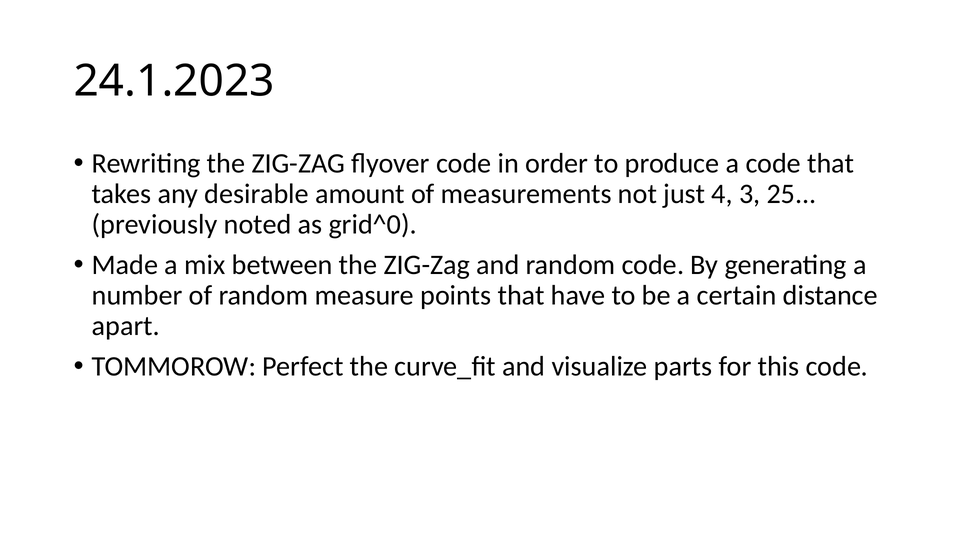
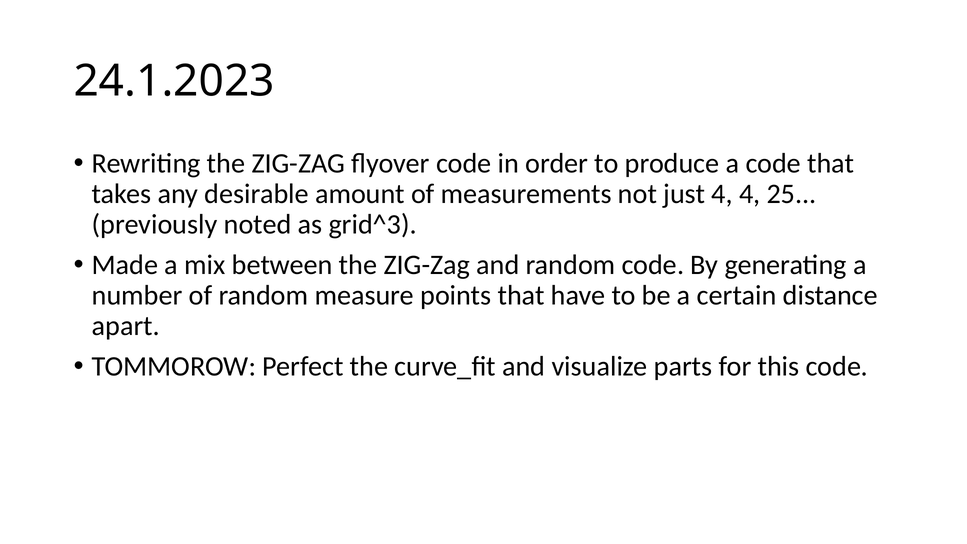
4 3: 3 -> 4
grid^0: grid^0 -> grid^3
